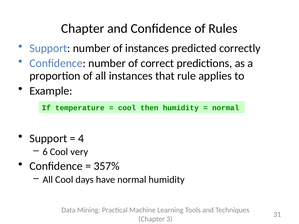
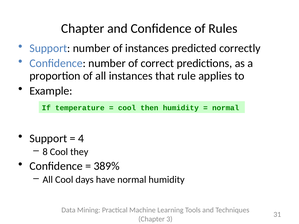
6: 6 -> 8
very: very -> they
357%: 357% -> 389%
